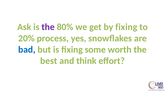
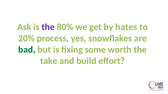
by fixing: fixing -> hates
bad colour: blue -> green
best: best -> take
think: think -> build
